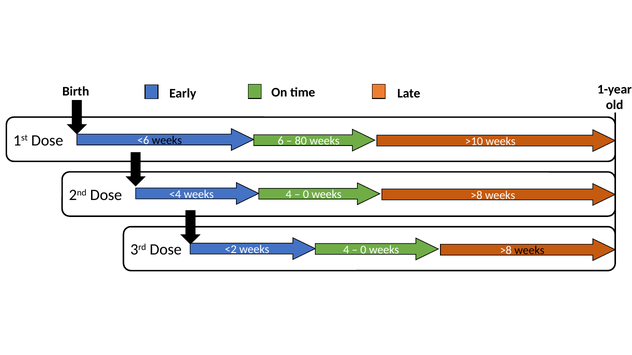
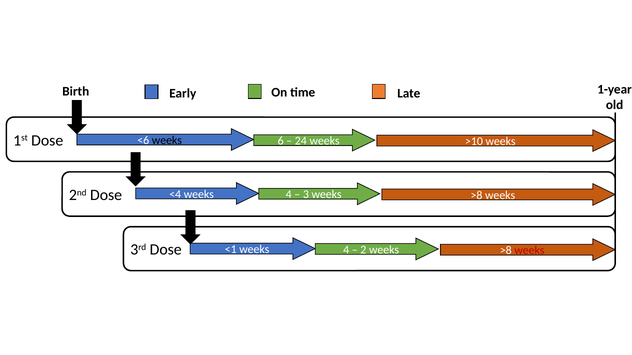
80: 80 -> 24
0 at (306, 195): 0 -> 3
<2: <2 -> <1
0 at (363, 250): 0 -> 2
weeks at (529, 251) colour: black -> red
